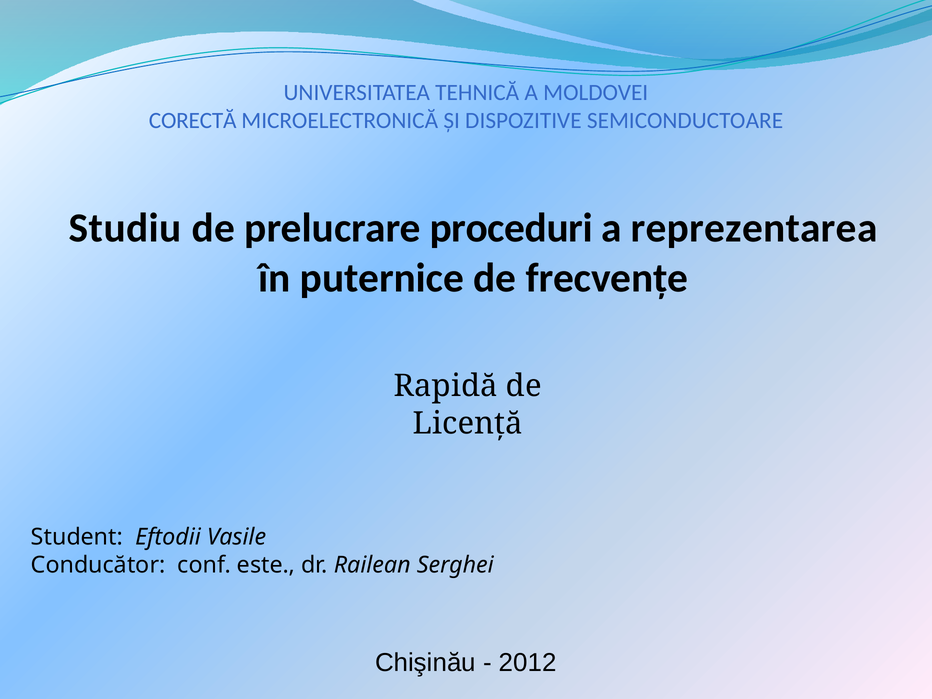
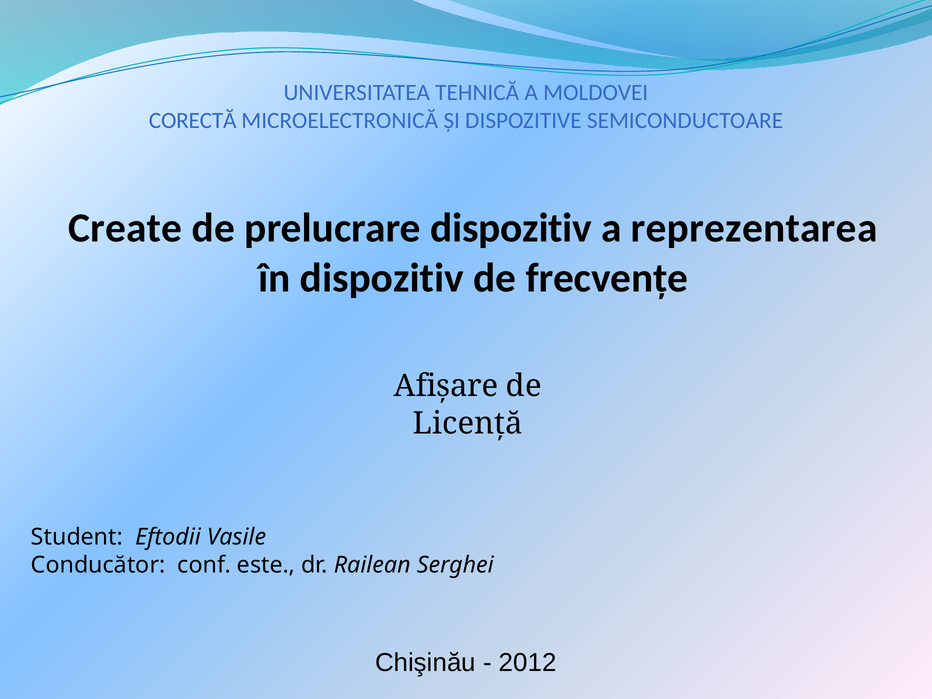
Studiu: Studiu -> Create
prelucrare proceduri: proceduri -> dispozitiv
în puternice: puternice -> dispozitiv
Rapidă: Rapidă -> Afişare
